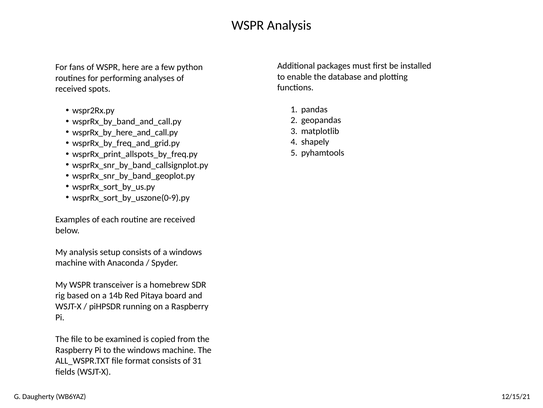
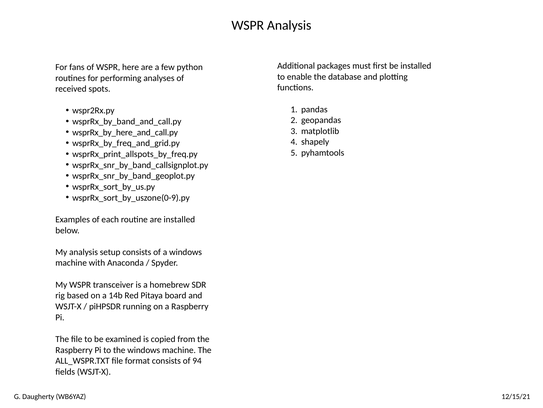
are received: received -> installed
31: 31 -> 94
